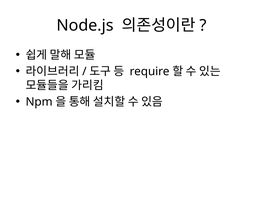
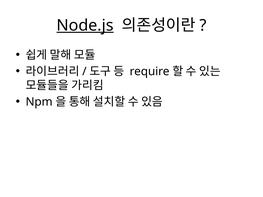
Node.js underline: none -> present
